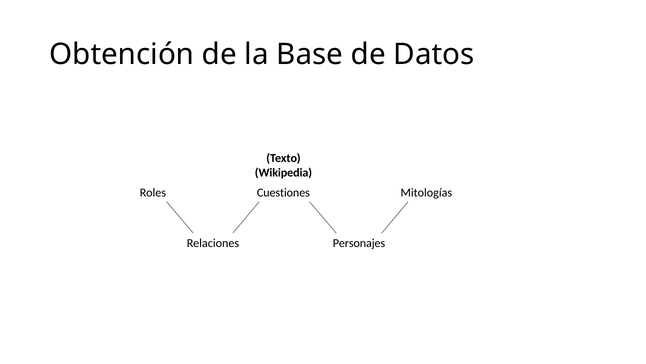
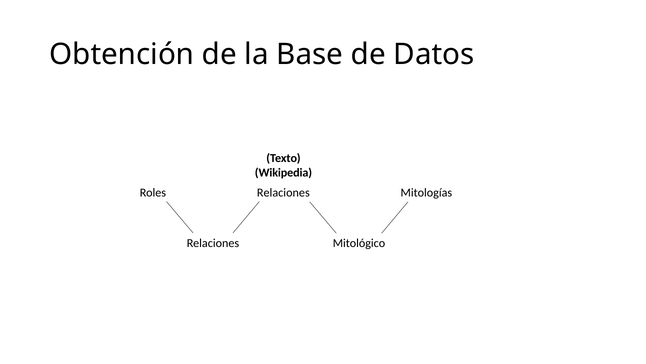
Roles Cuestiones: Cuestiones -> Relaciones
Personajes: Personajes -> Mitológico
